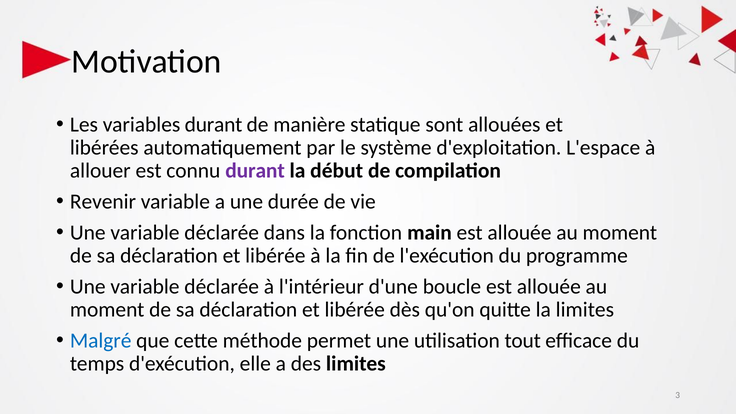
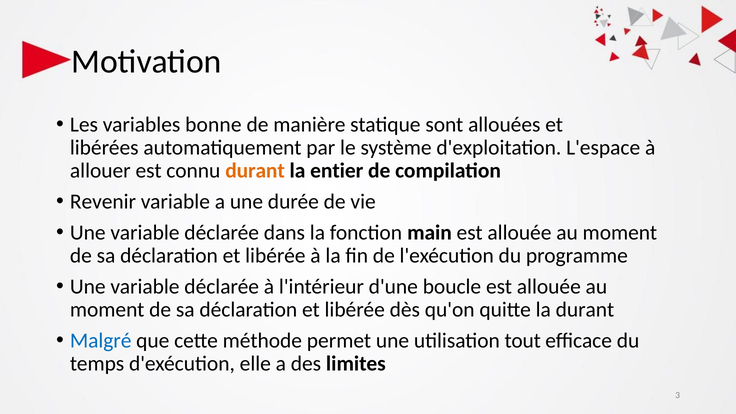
variables durant: durant -> bonne
durant at (255, 171) colour: purple -> orange
début: début -> entier
la limites: limites -> durant
